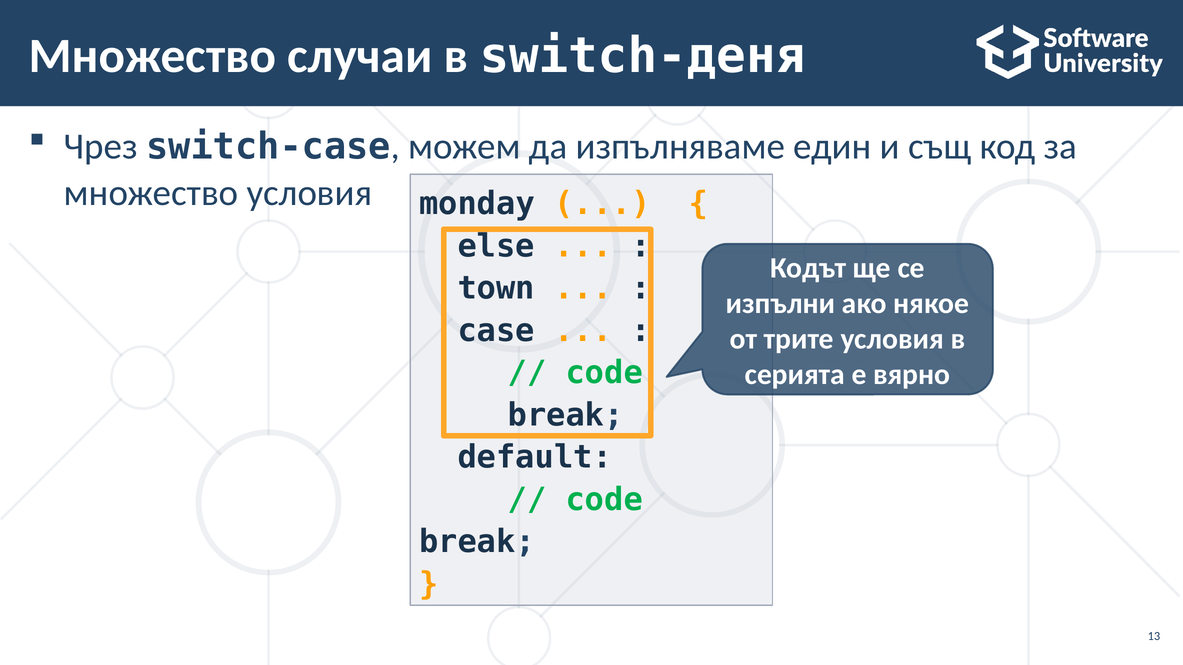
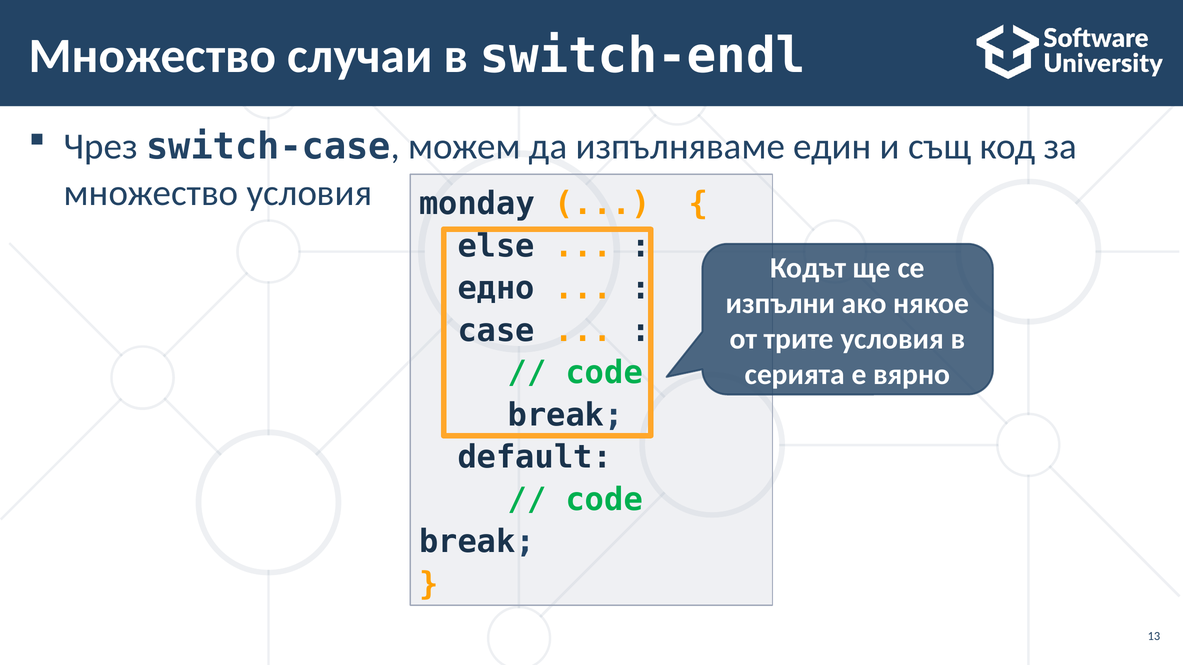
switch-деня: switch-деня -> switch-endl
town: town -> едно
